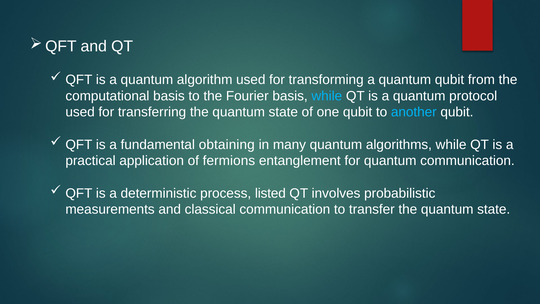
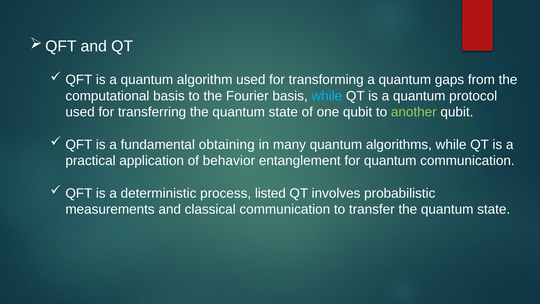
quantum qubit: qubit -> gaps
another colour: light blue -> light green
fermions: fermions -> behavior
